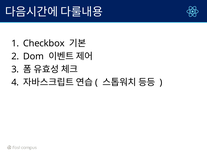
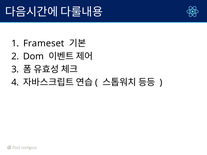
Checkbox: Checkbox -> Frameset
